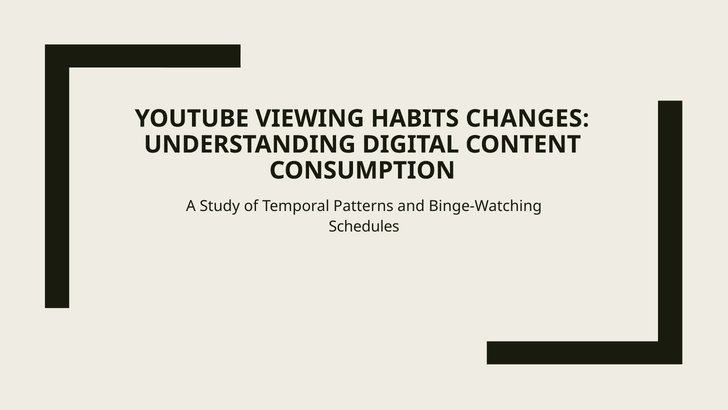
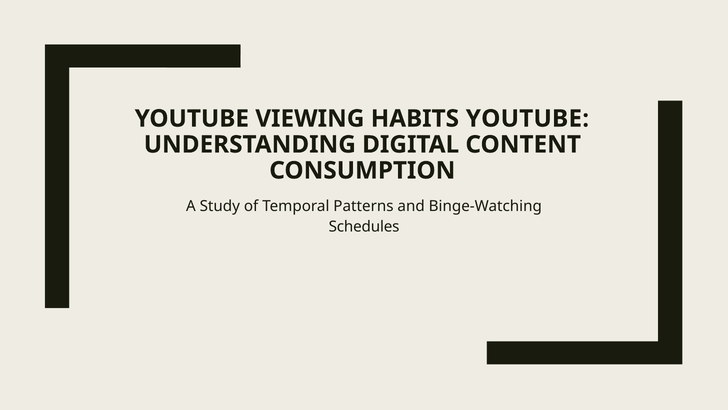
HABITS CHANGES: CHANGES -> YOUTUBE
